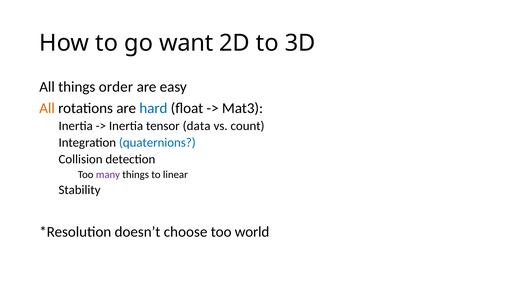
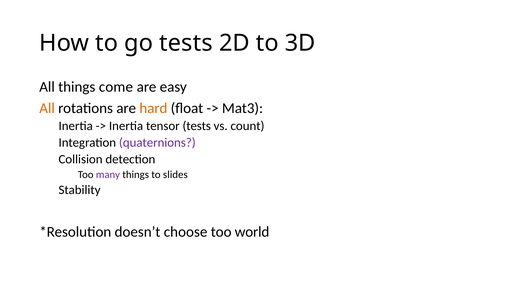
go want: want -> tests
order: order -> come
hard colour: blue -> orange
tensor data: data -> tests
quaternions colour: blue -> purple
linear: linear -> slides
